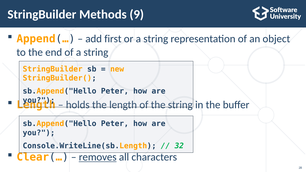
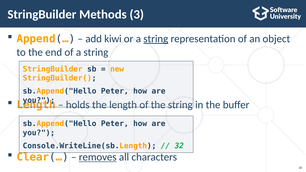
9: 9 -> 3
first: first -> kiwi
string at (156, 39) underline: none -> present
